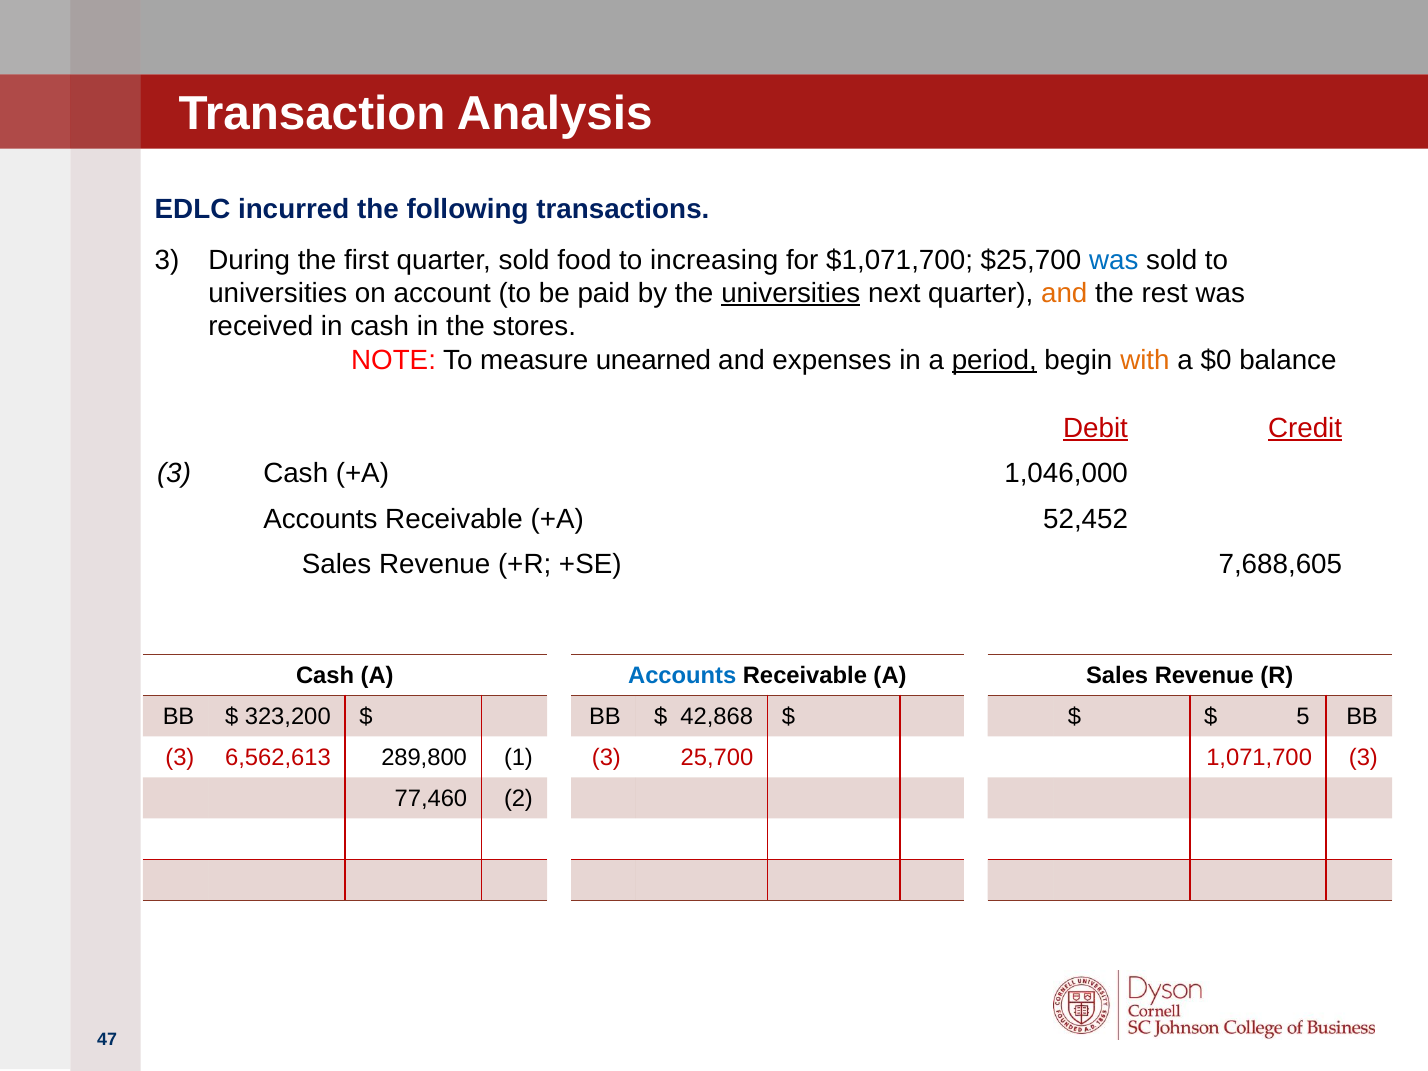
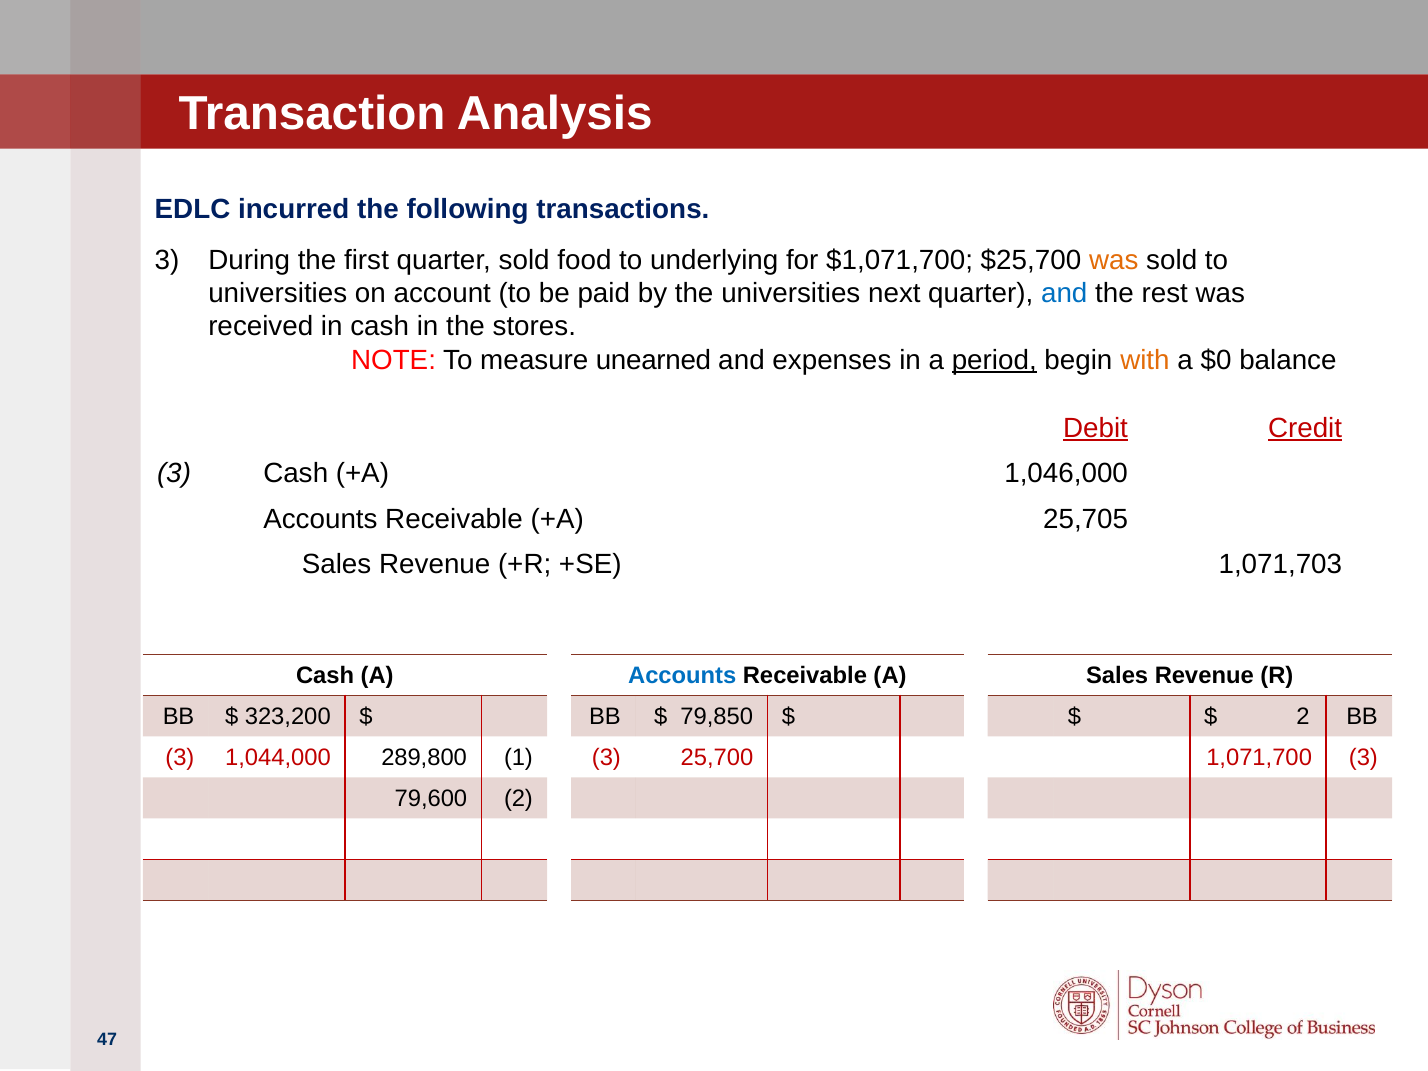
increasing: increasing -> underlying
was at (1114, 260) colour: blue -> orange
universities at (791, 293) underline: present -> none
and at (1064, 293) colour: orange -> blue
52,452: 52,452 -> 25,705
7,688,605: 7,688,605 -> 1,071,703
42,868: 42,868 -> 79,850
5 at (1303, 716): 5 -> 2
6,562,613: 6,562,613 -> 1,044,000
77,460: 77,460 -> 79,600
